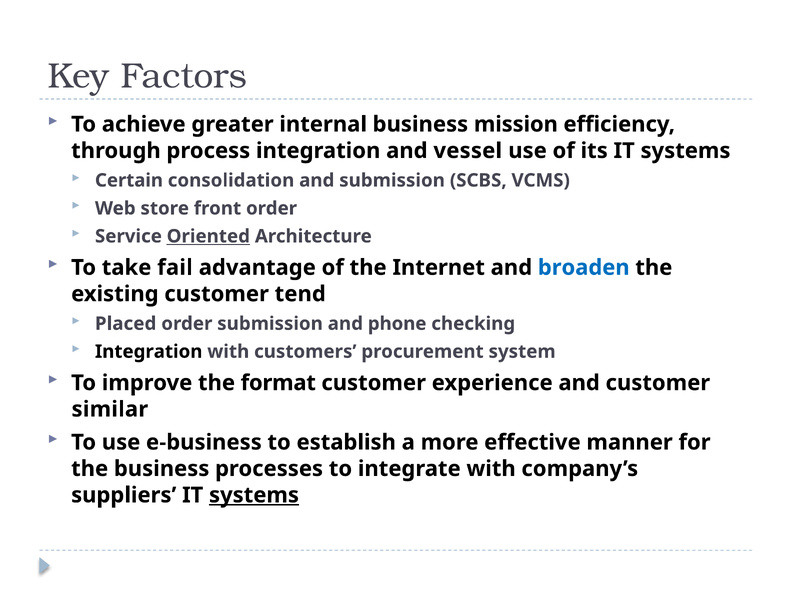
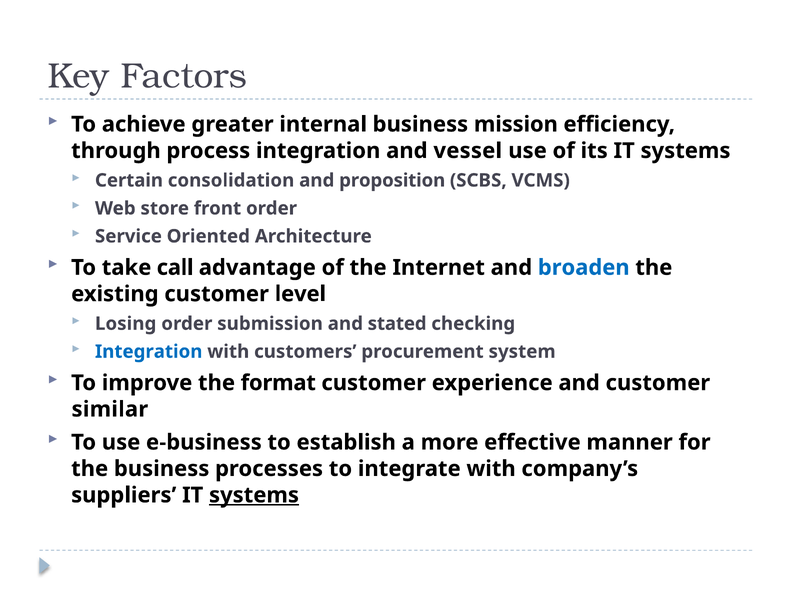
and submission: submission -> proposition
Oriented underline: present -> none
fail: fail -> call
tend: tend -> level
Placed: Placed -> Losing
phone: phone -> stated
Integration at (149, 352) colour: black -> blue
